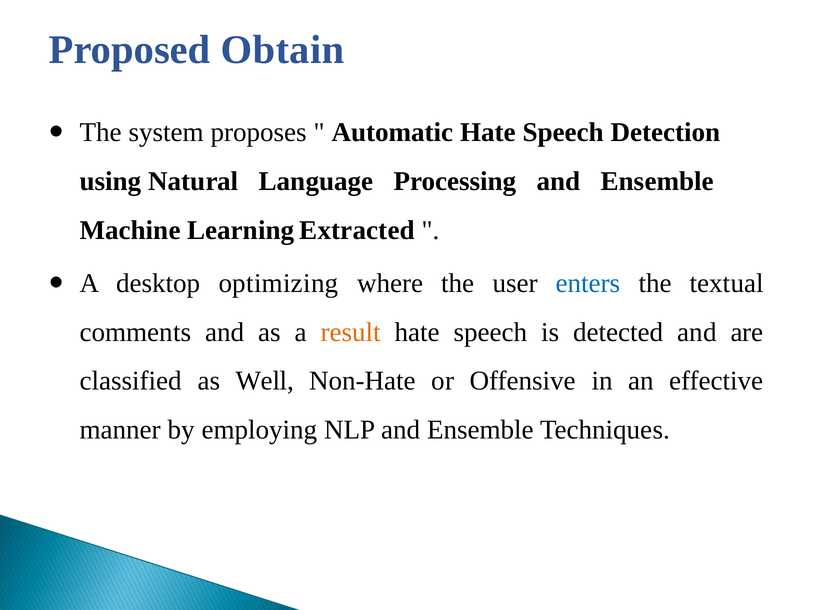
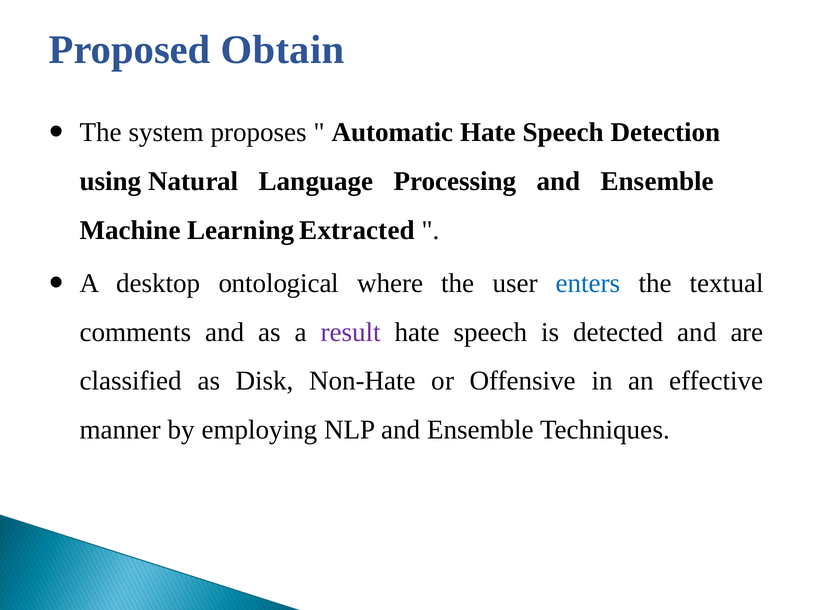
optimizing: optimizing -> ontological
result colour: orange -> purple
Well: Well -> Disk
